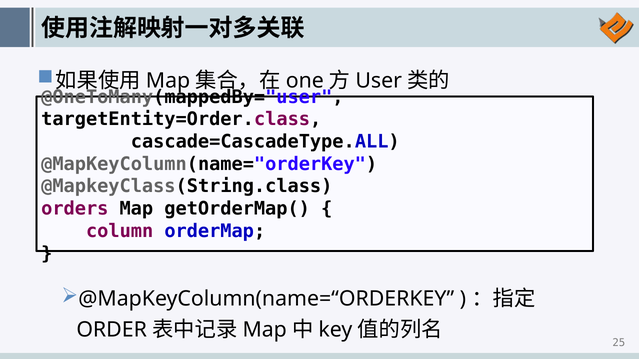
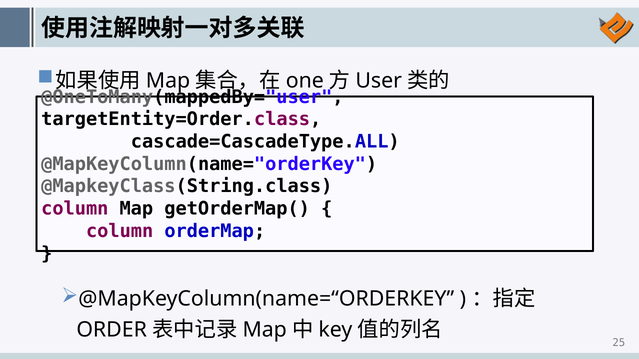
orders at (75, 209): orders -> column
